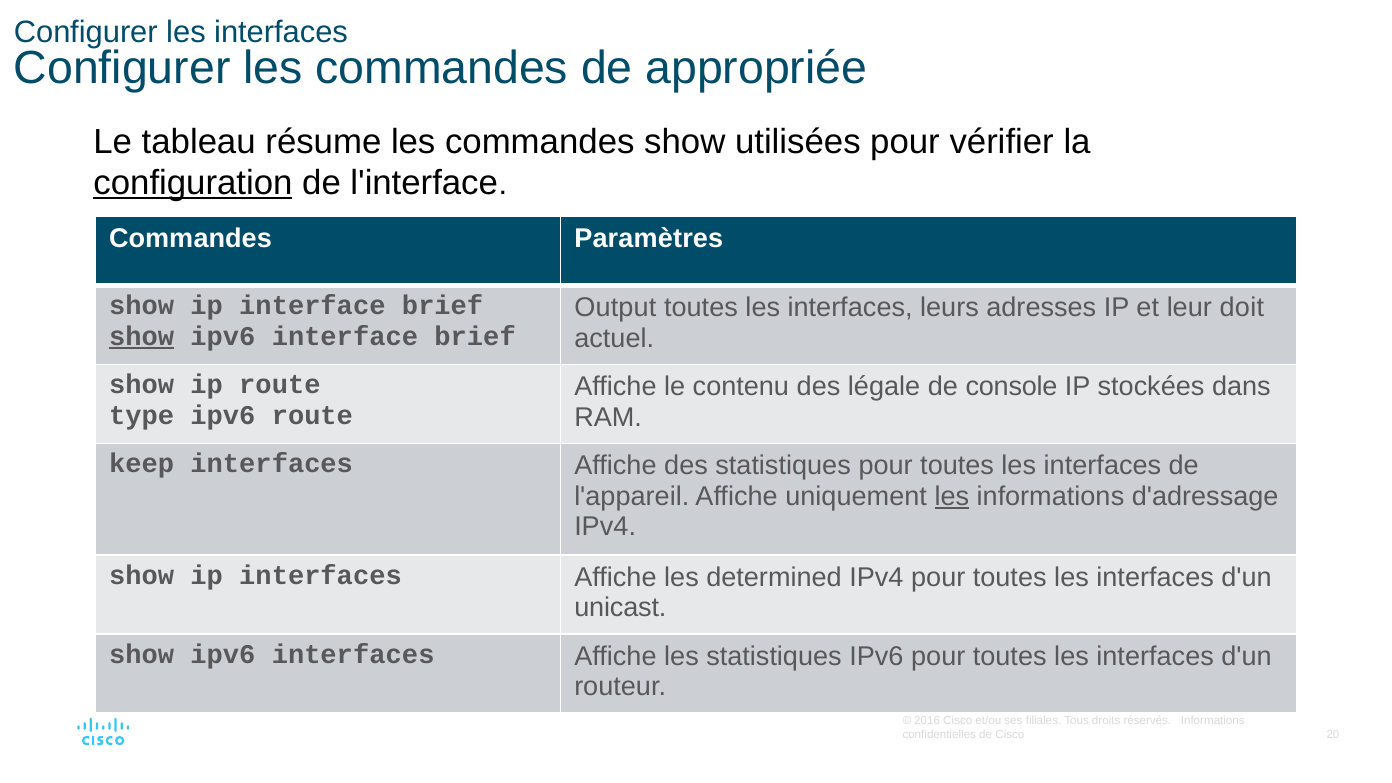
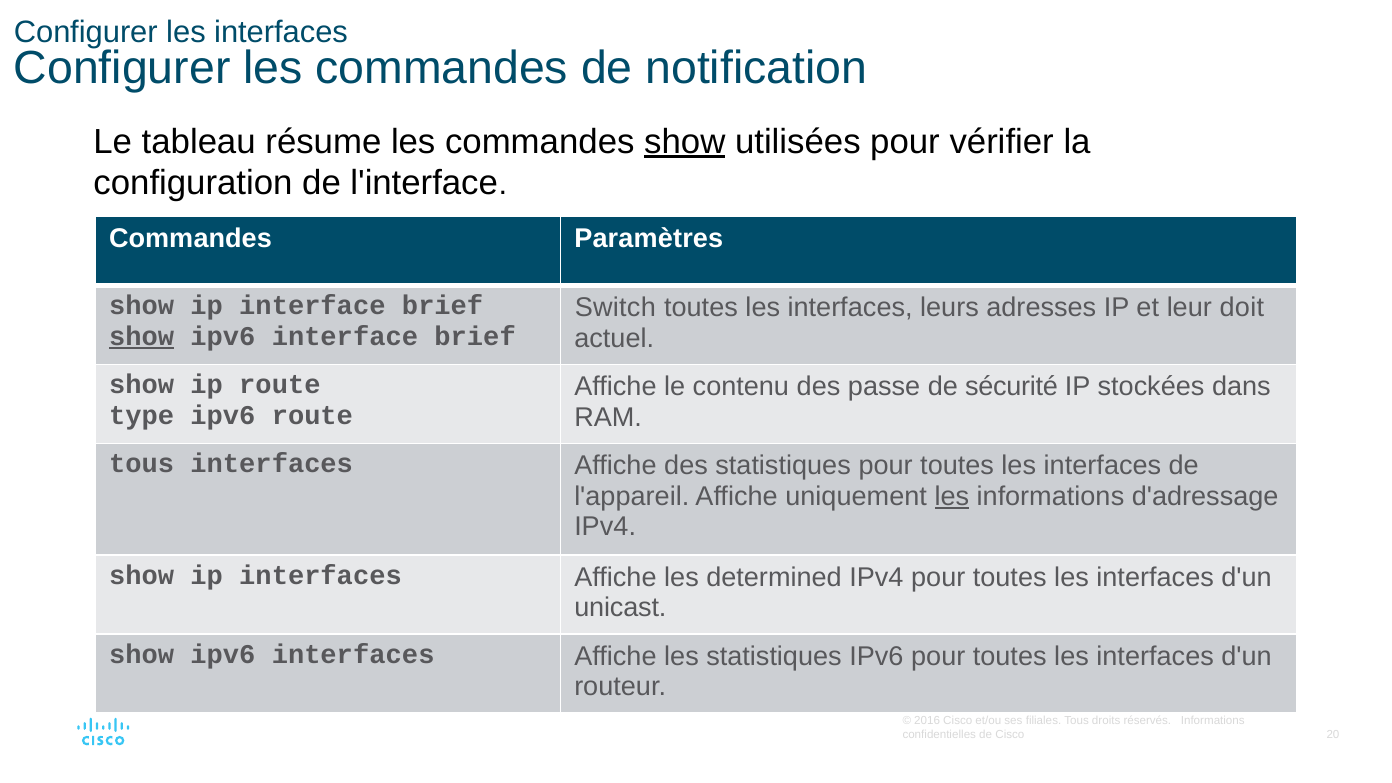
appropriée: appropriée -> notification
show at (685, 142) underline: none -> present
configuration underline: present -> none
Output: Output -> Switch
légale: légale -> passe
console: console -> sécurité
keep at (142, 464): keep -> tous
